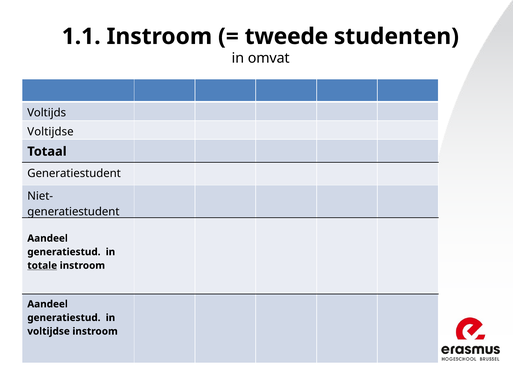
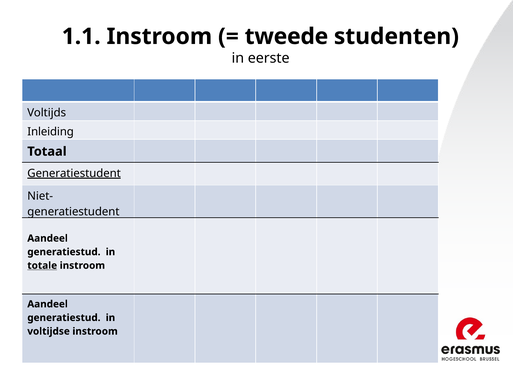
omvat: omvat -> eerste
Voltijdse at (50, 131): Voltijdse -> Inleiding
Generatiestudent at (74, 173) underline: none -> present
